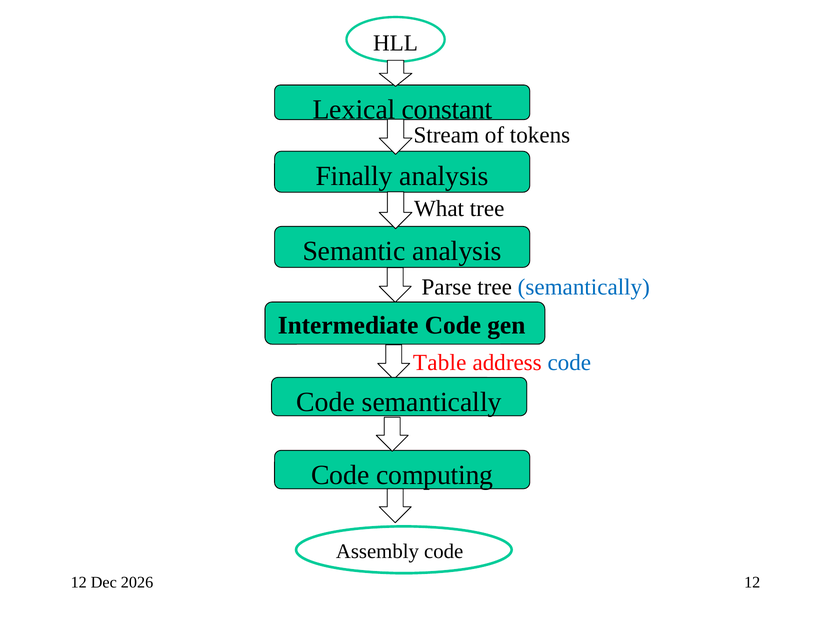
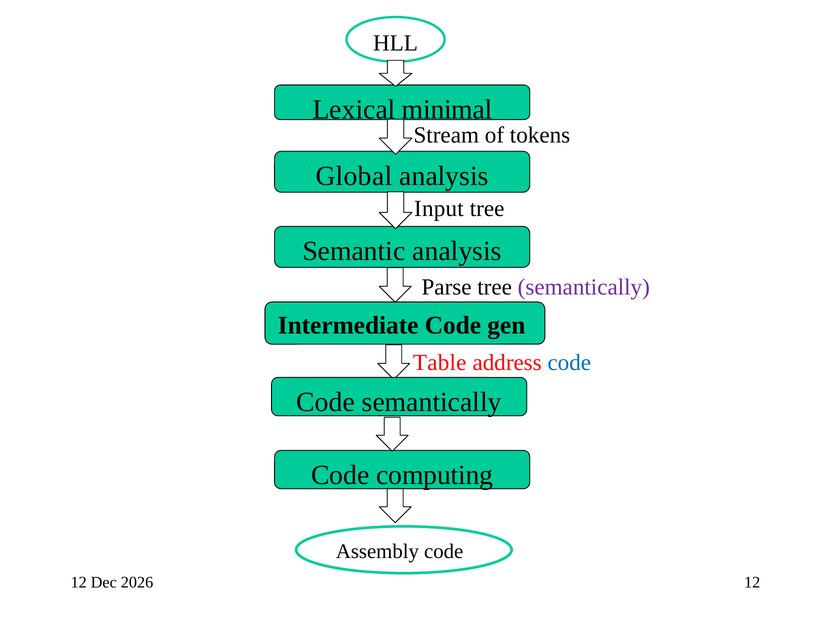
constant: constant -> minimal
Finally: Finally -> Global
What: What -> Input
semantically at (584, 287) colour: blue -> purple
